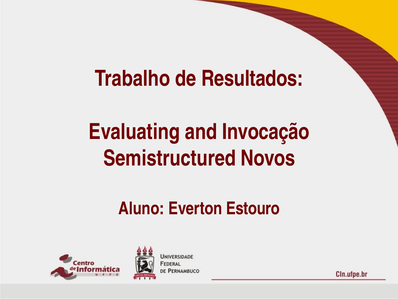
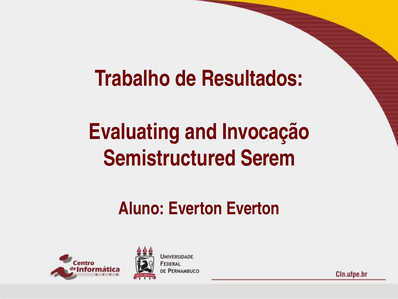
Novos: Novos -> Serem
Everton Estouro: Estouro -> Everton
